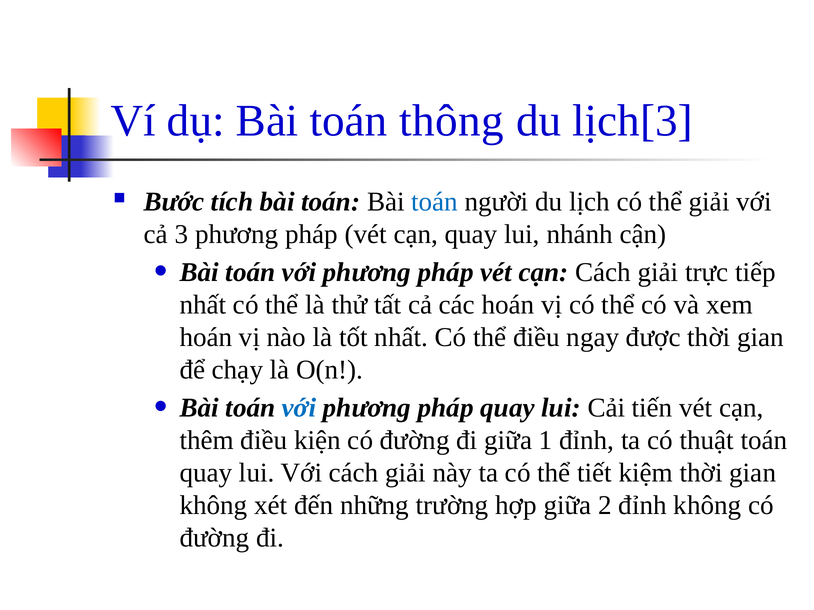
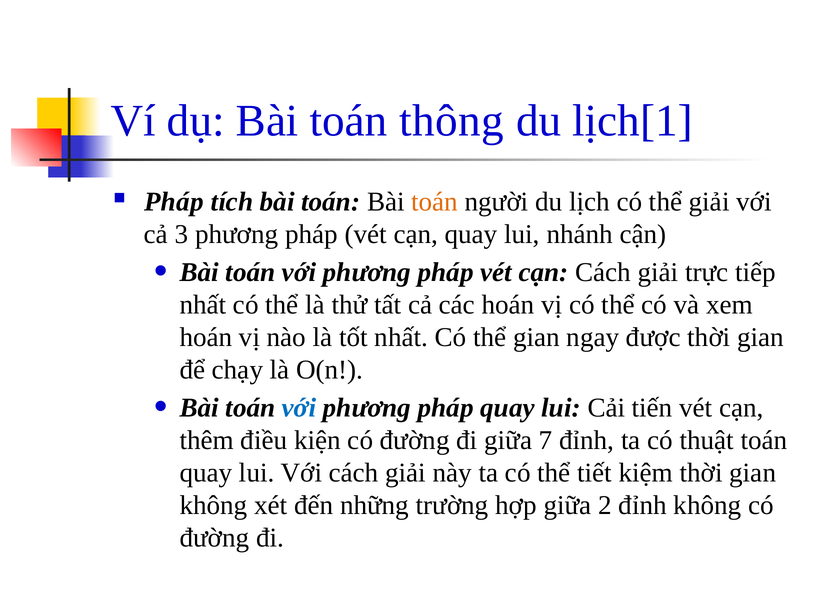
lịch[3: lịch[3 -> lịch[1
Bước at (174, 202): Bước -> Pháp
toán at (435, 202) colour: blue -> orange
thể điều: điều -> gian
1: 1 -> 7
